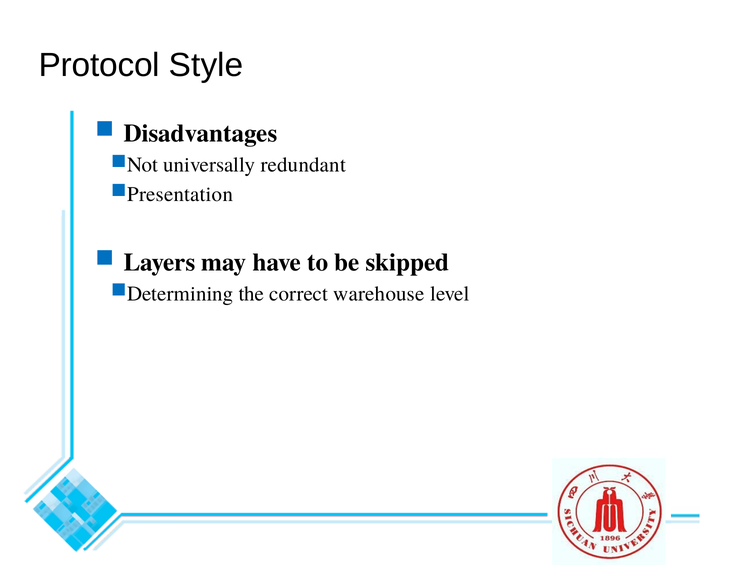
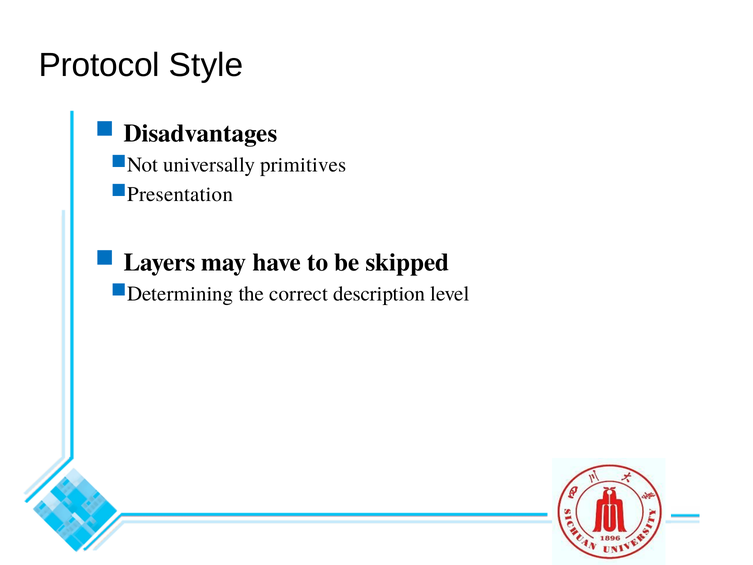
redundant: redundant -> primitives
warehouse: warehouse -> description
